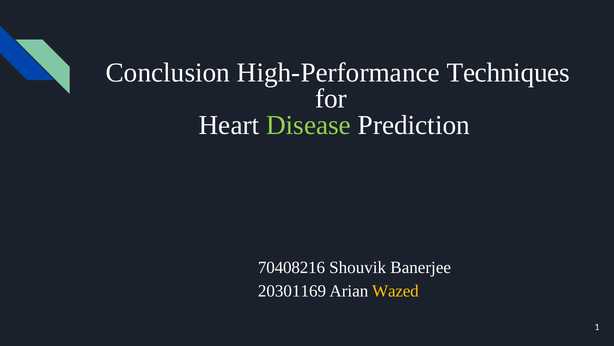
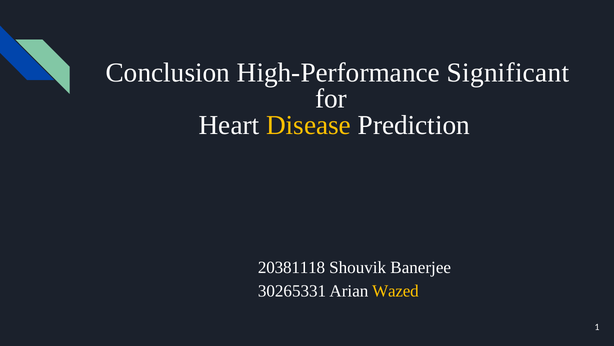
Techniques: Techniques -> Significant
Disease colour: light green -> yellow
70408216: 70408216 -> 20381118
20301169: 20301169 -> 30265331
